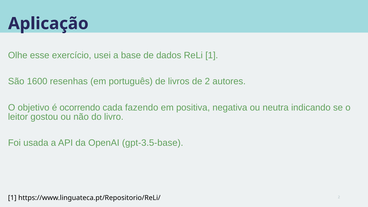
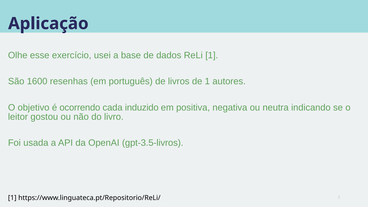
de 2: 2 -> 1
fazendo: fazendo -> induzido
gpt-3.5-base: gpt-3.5-base -> gpt-3.5-livros
